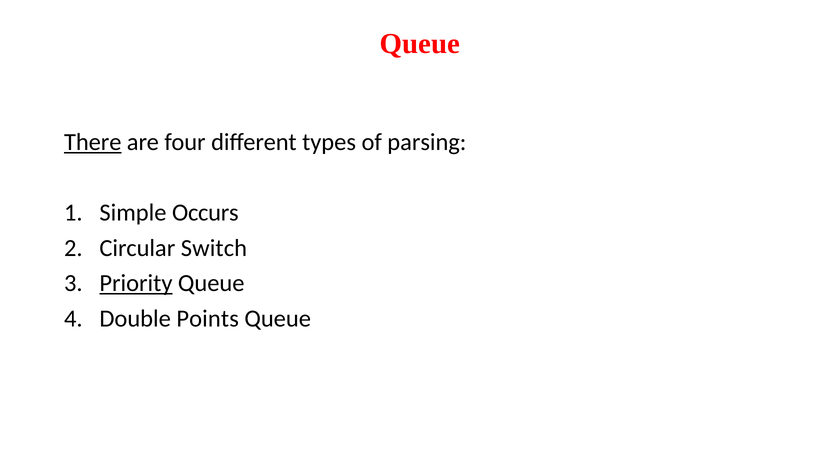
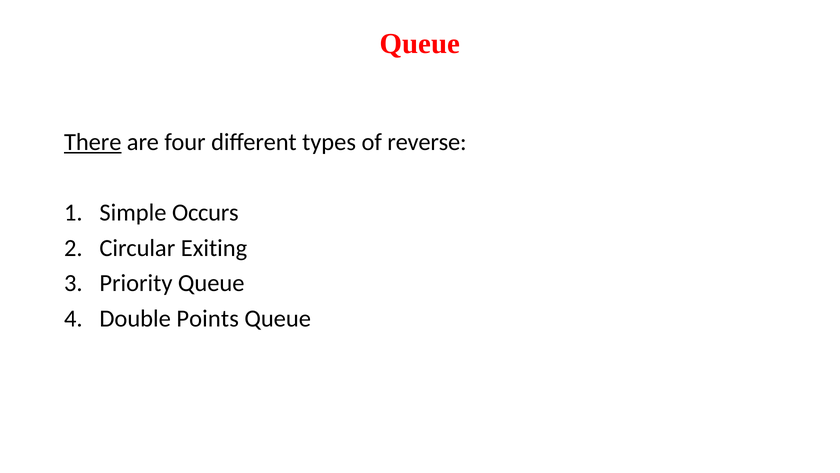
parsing: parsing -> reverse
Switch: Switch -> Exiting
Priority underline: present -> none
